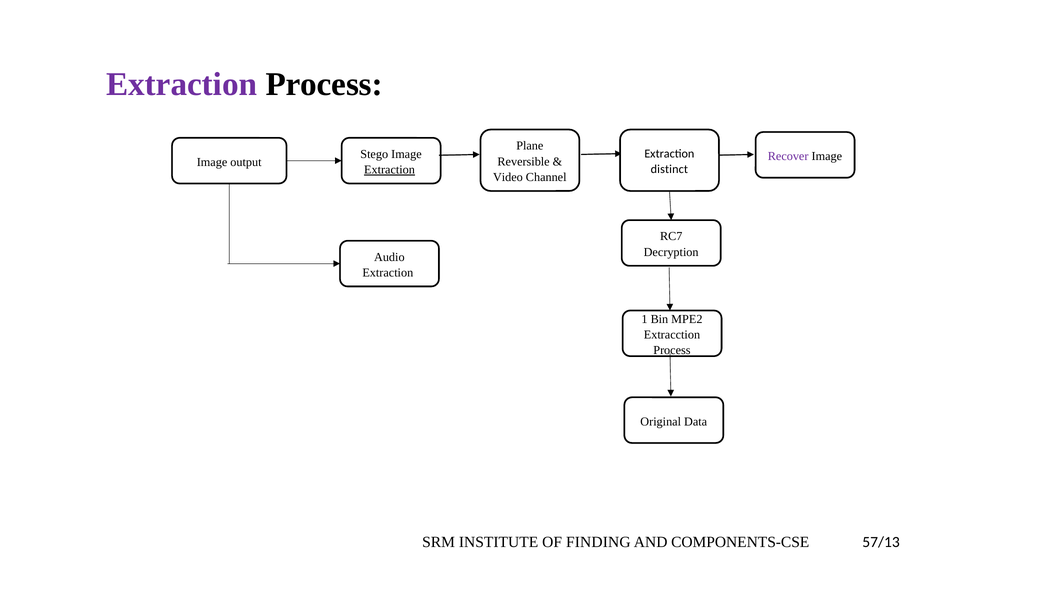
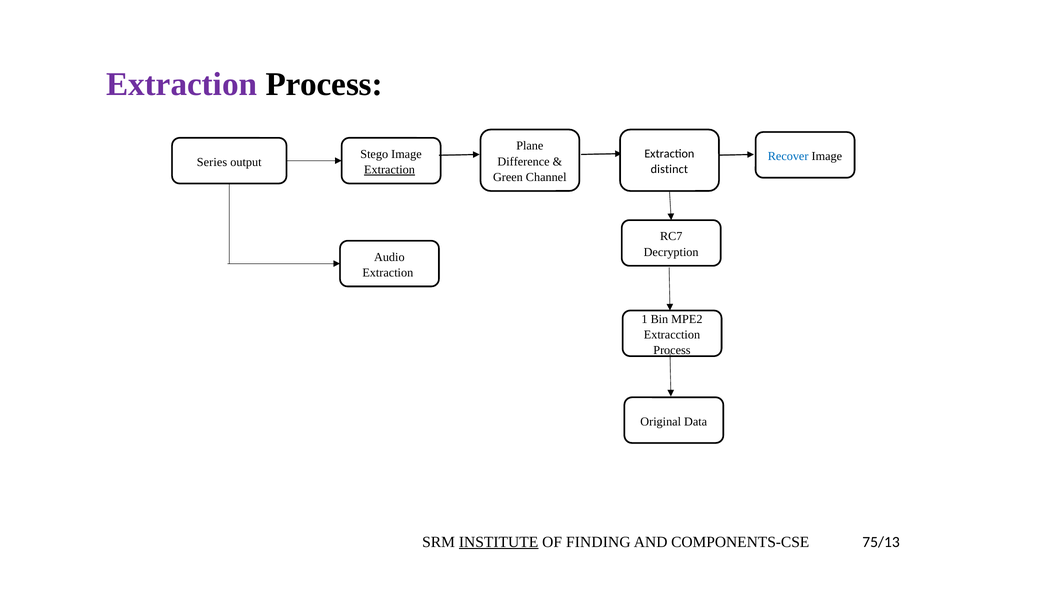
Recover colour: purple -> blue
Reversible: Reversible -> Difference
Image at (212, 162): Image -> Series
Video: Video -> Green
INSTITUTE underline: none -> present
57/13: 57/13 -> 75/13
